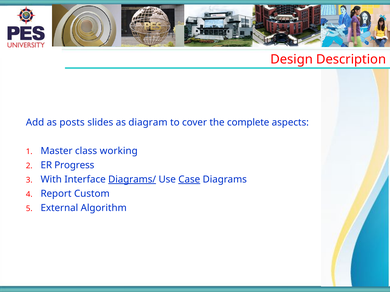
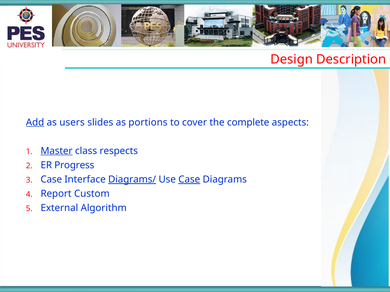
Add underline: none -> present
posts: posts -> users
diagram: diagram -> portions
Master underline: none -> present
working: working -> respects
With at (51, 180): With -> Case
